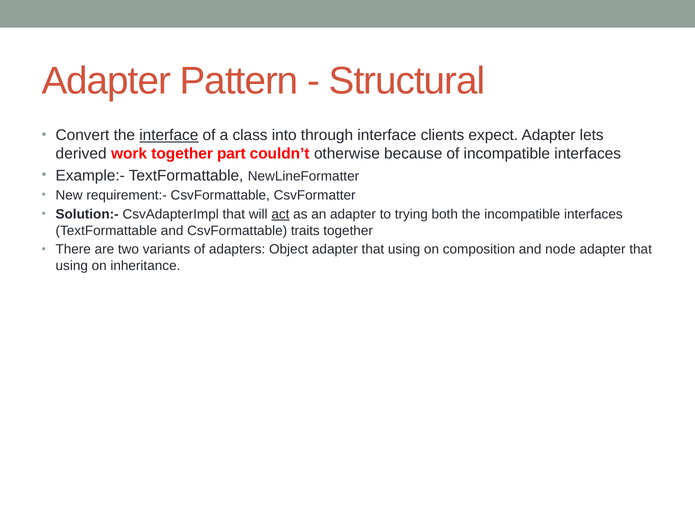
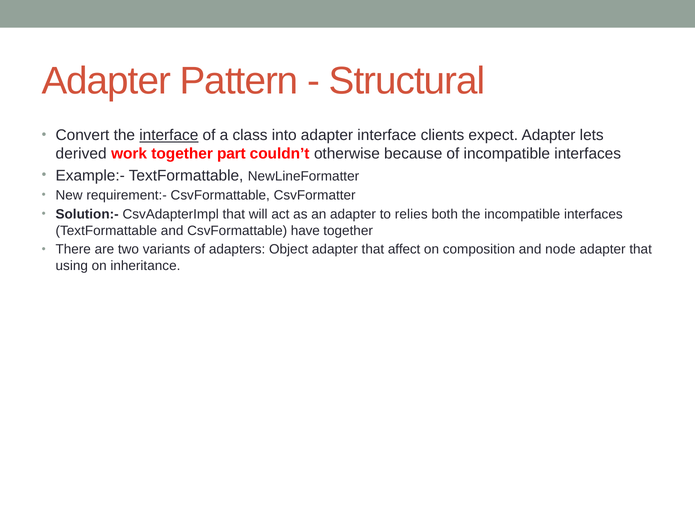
into through: through -> adapter
act underline: present -> none
trying: trying -> relies
traits: traits -> have
Object adapter that using: using -> affect
